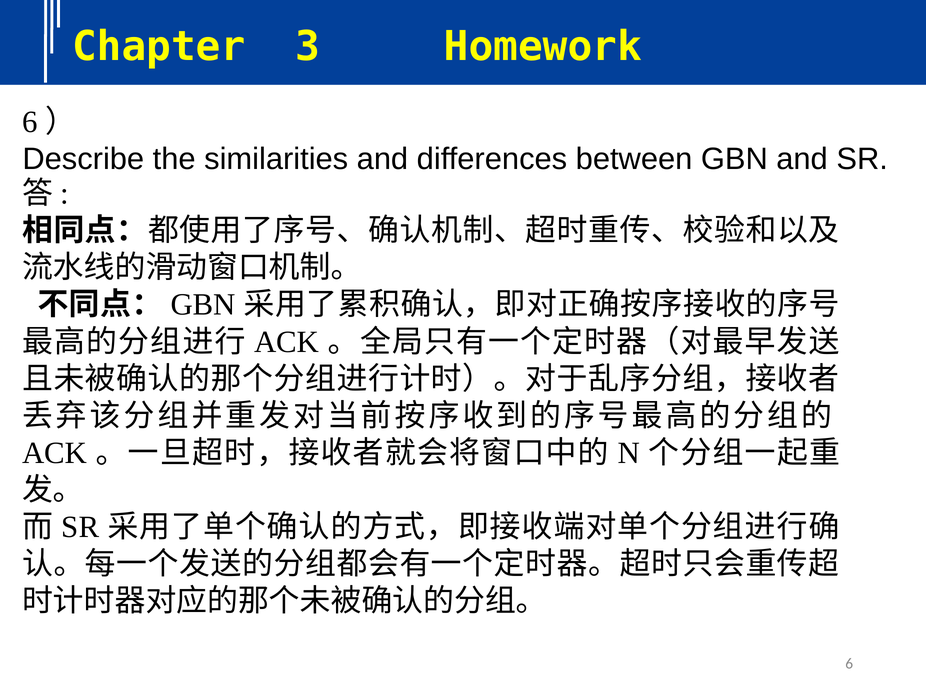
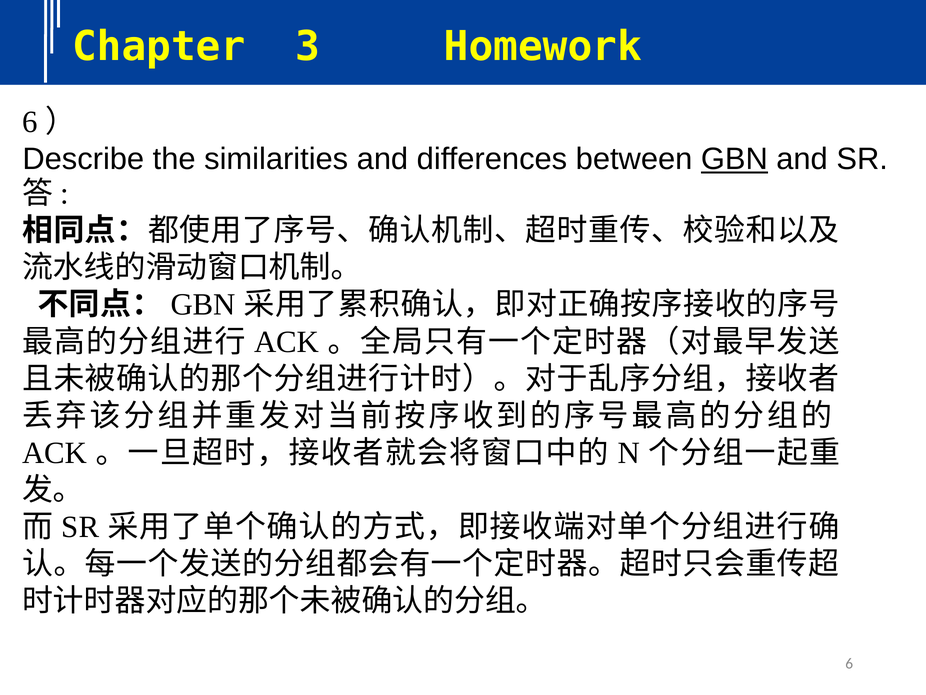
GBN at (734, 159) underline: none -> present
